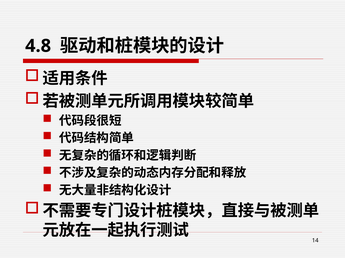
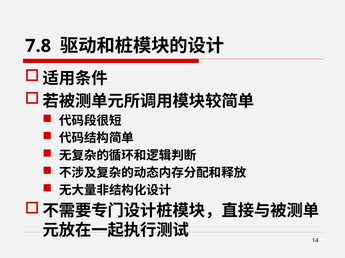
4.8: 4.8 -> 7.8
